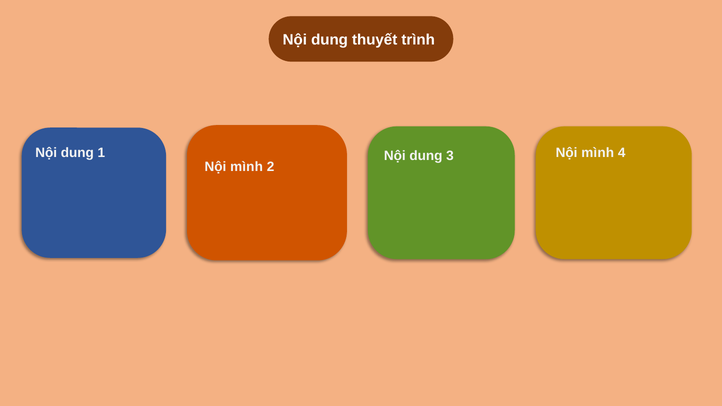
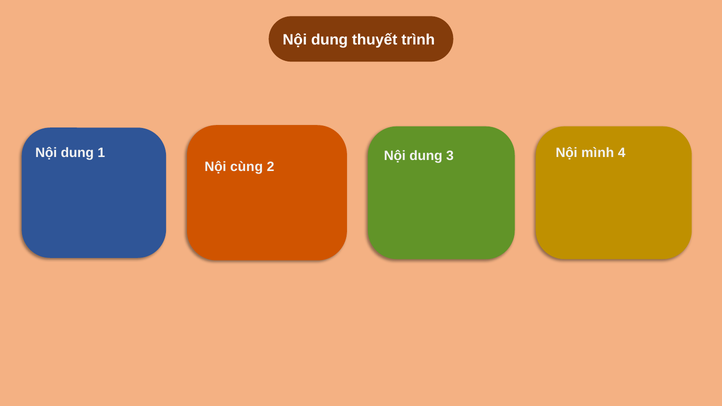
mình at (247, 167): mình -> cùng
